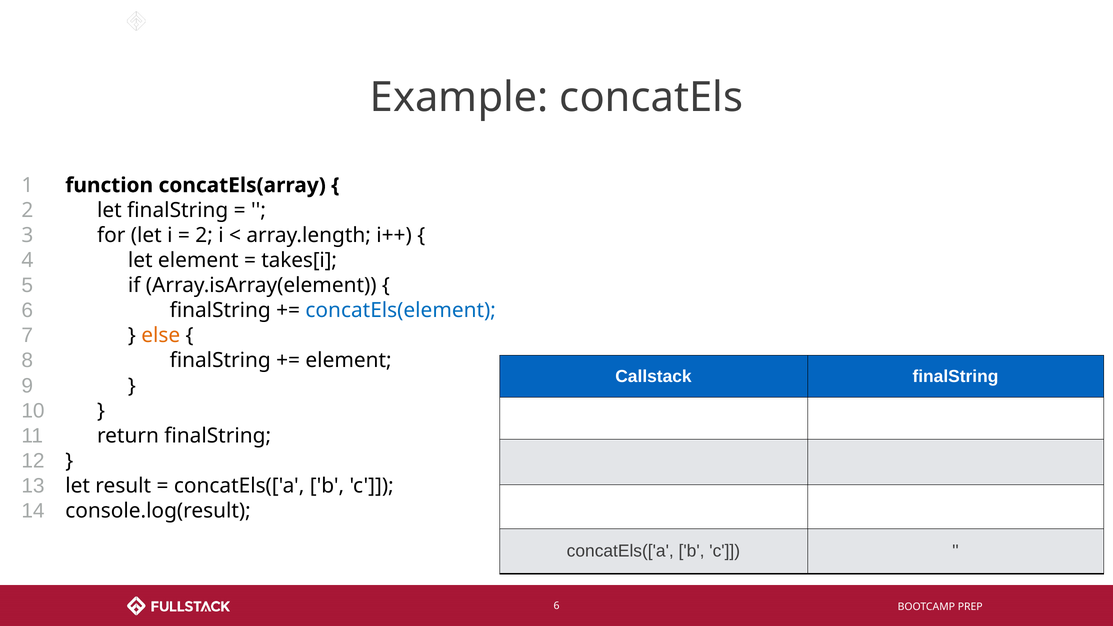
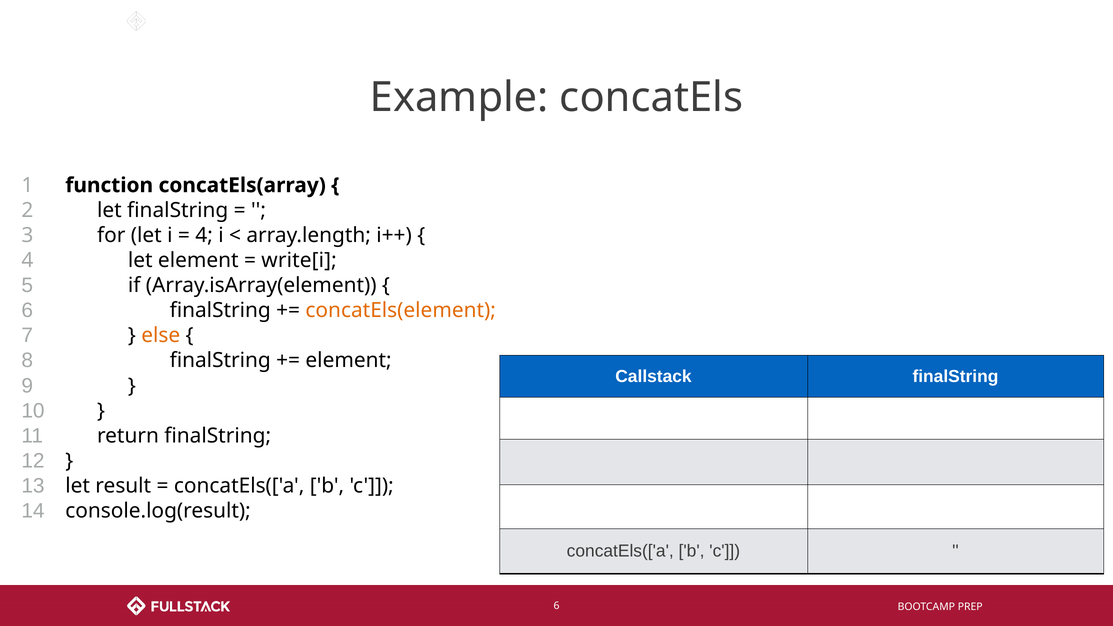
2 at (204, 235): 2 -> 4
takes[i: takes[i -> write[i
concatEls(element colour: blue -> orange
